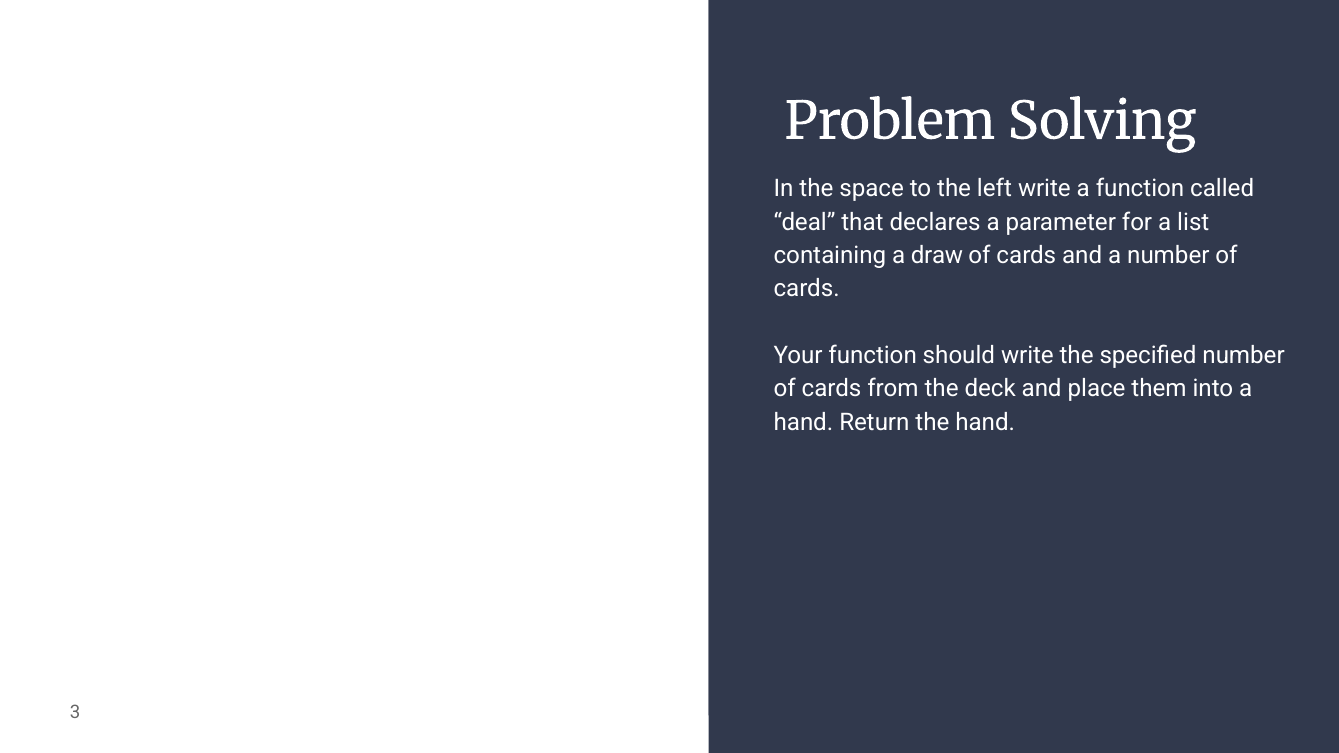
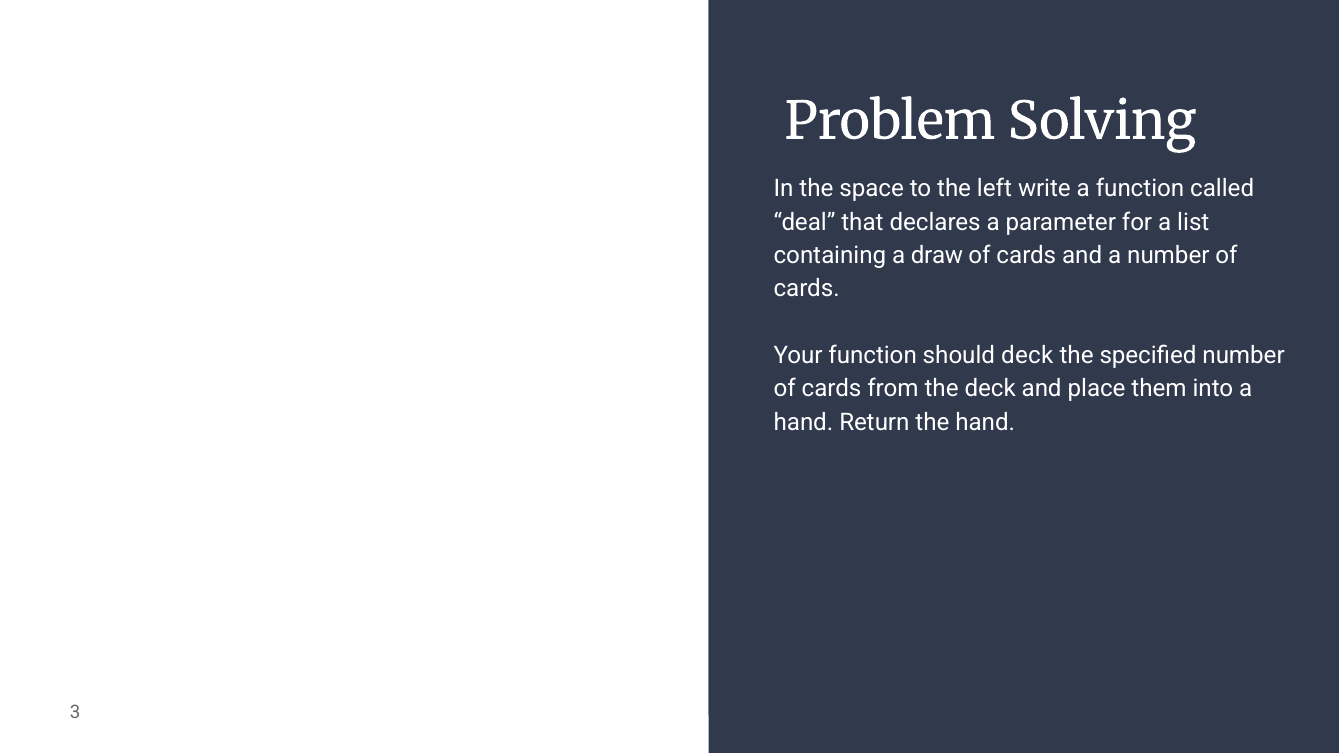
should write: write -> deck
